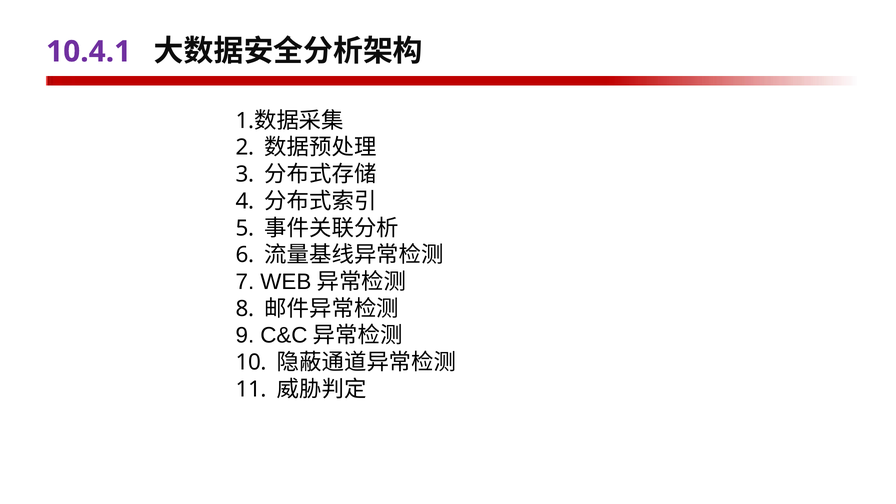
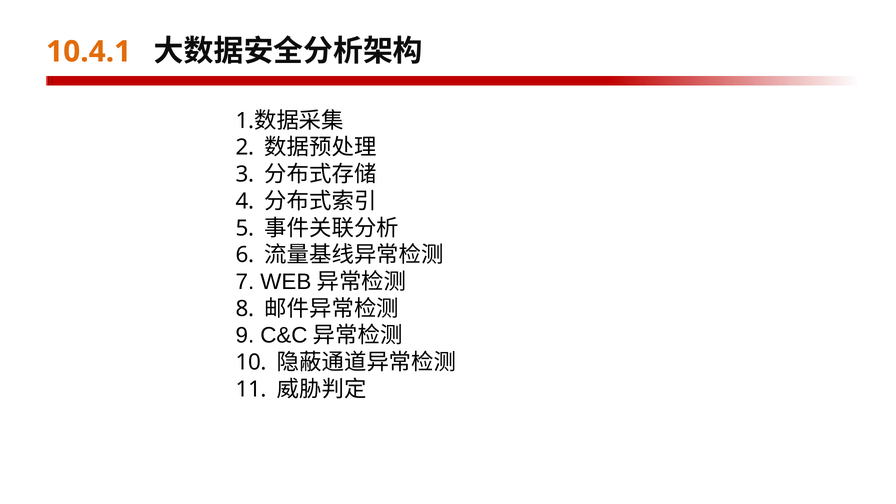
10.4.1 colour: purple -> orange
